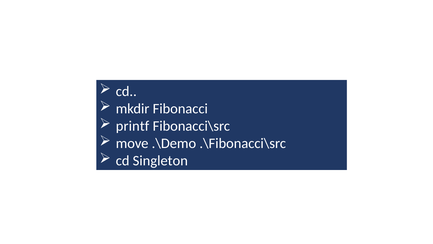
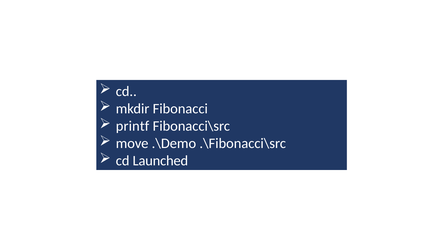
Singleton: Singleton -> Launched
